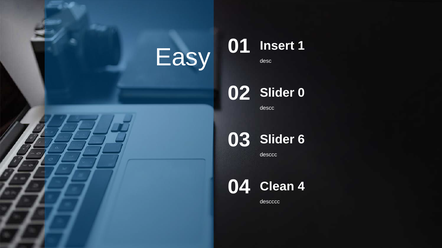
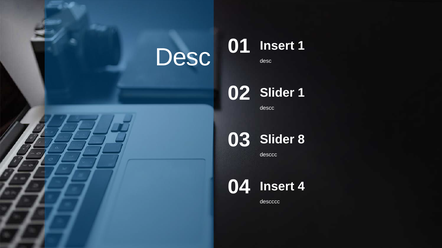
Easy at (183, 58): Easy -> Desc
Slider 0: 0 -> 1
6: 6 -> 8
Clean at (277, 187): Clean -> Insert
